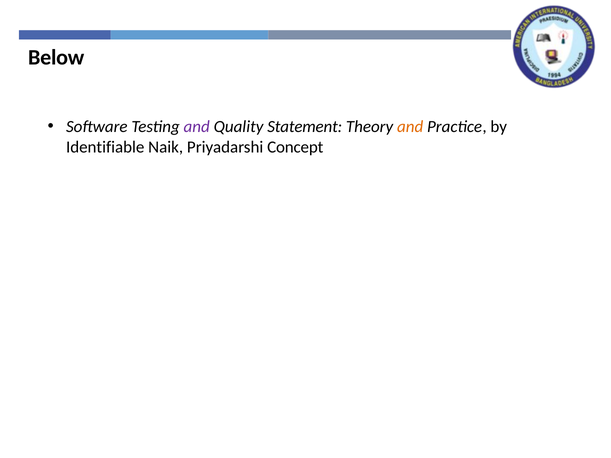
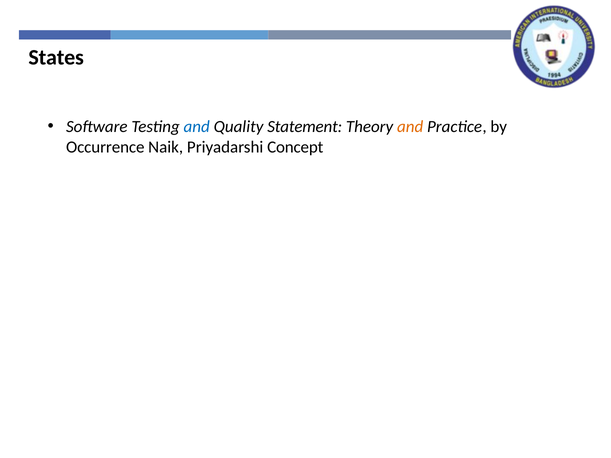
Below: Below -> States
and at (197, 127) colour: purple -> blue
Identifiable: Identifiable -> Occurrence
